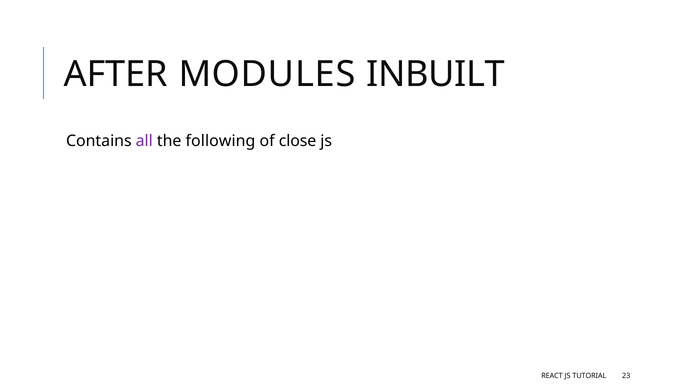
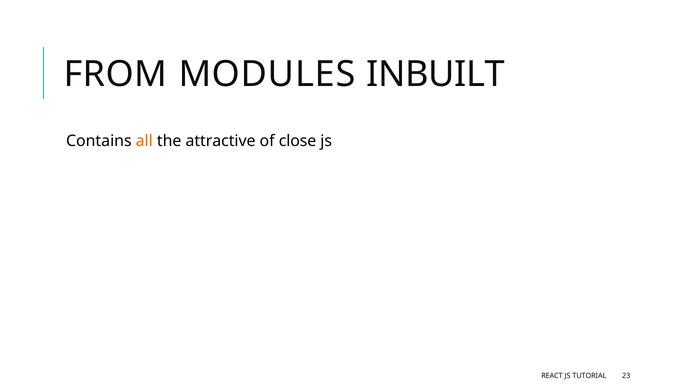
AFTER: AFTER -> FROM
all colour: purple -> orange
following: following -> attractive
